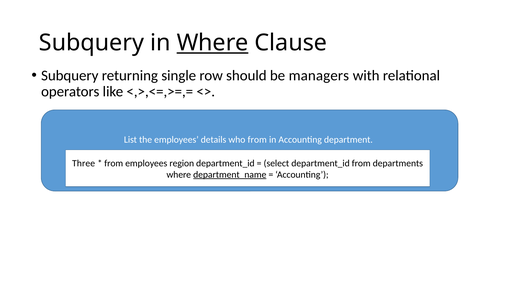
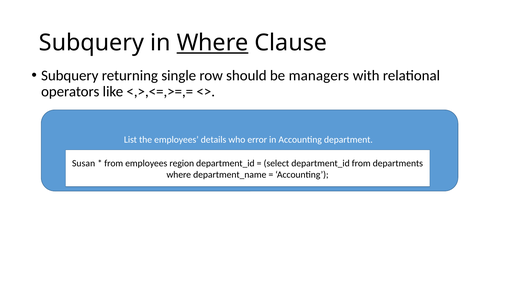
who from: from -> error
Three: Three -> Susan
department_name underline: present -> none
